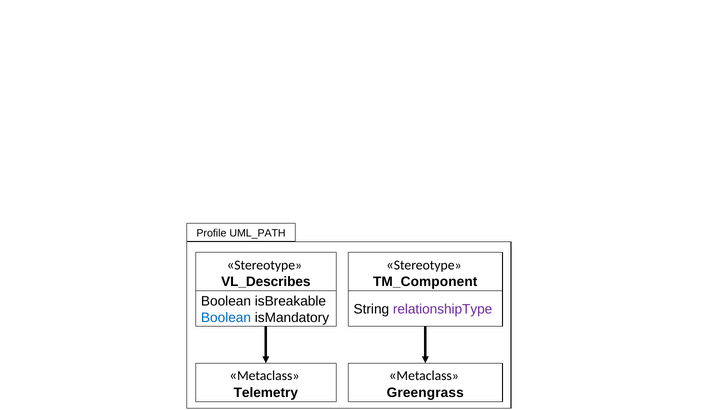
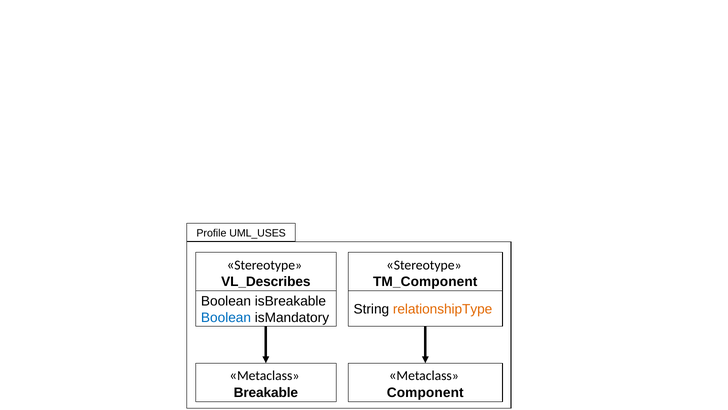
UML_PATH: UML_PATH -> UML_USES
relationshipType colour: purple -> orange
Telemetry: Telemetry -> Breakable
Greengrass: Greengrass -> Component
